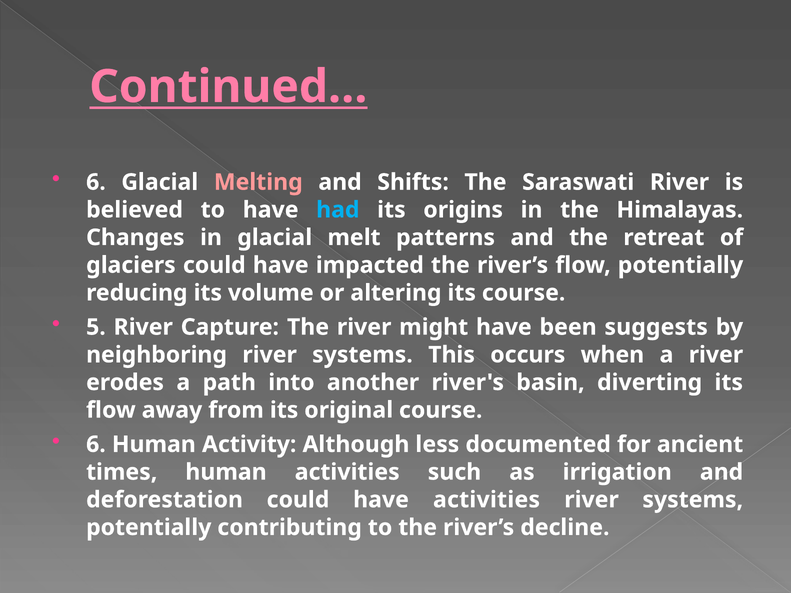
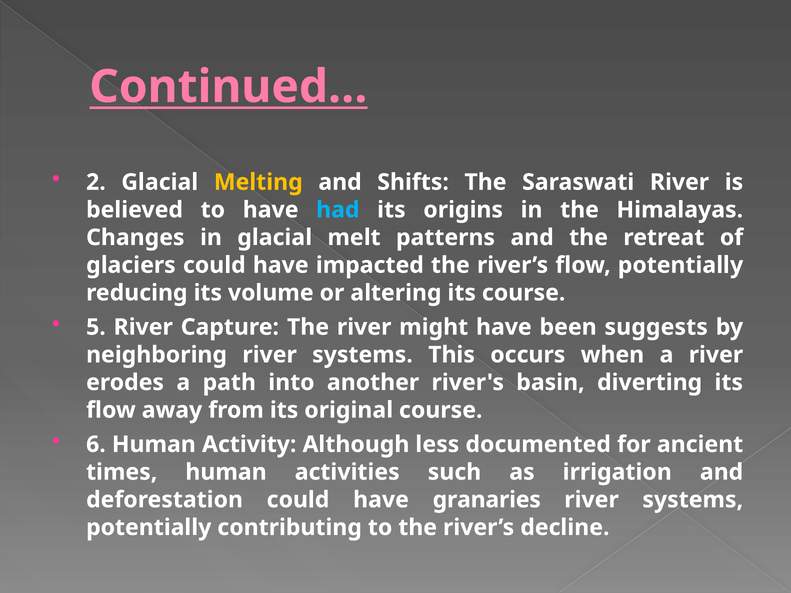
6 at (96, 182): 6 -> 2
Melting colour: pink -> yellow
have activities: activities -> granaries
